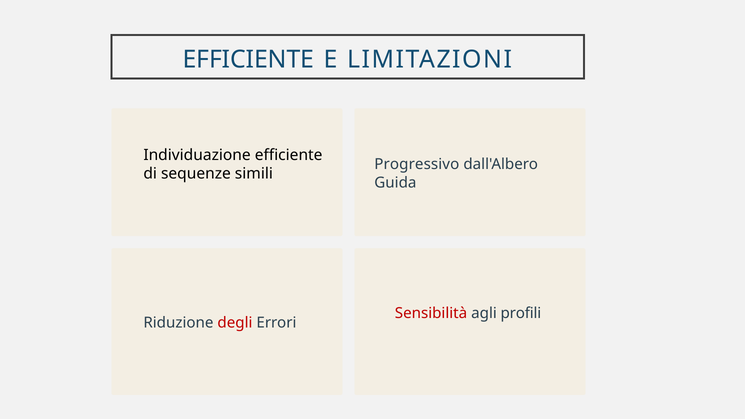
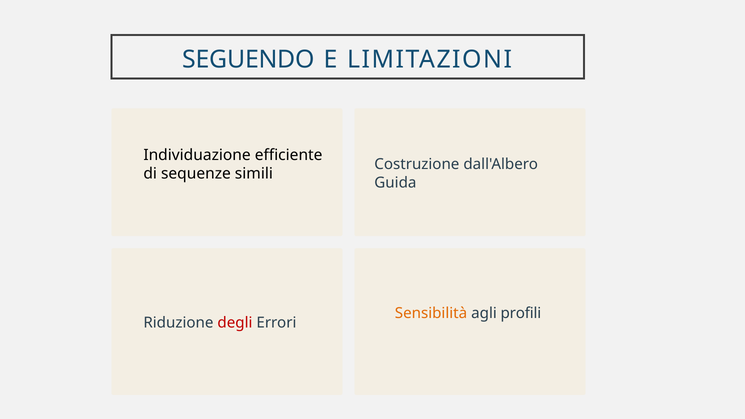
EFFICIENTE at (248, 60): EFFICIENTE -> SEGUENDO
Progressivo: Progressivo -> Costruzione
Sensibilità colour: red -> orange
